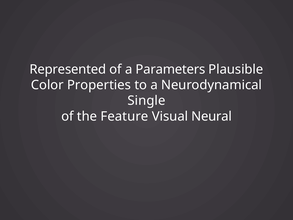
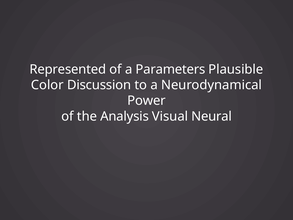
Properties: Properties -> Discussion
Single: Single -> Power
Feature: Feature -> Analysis
